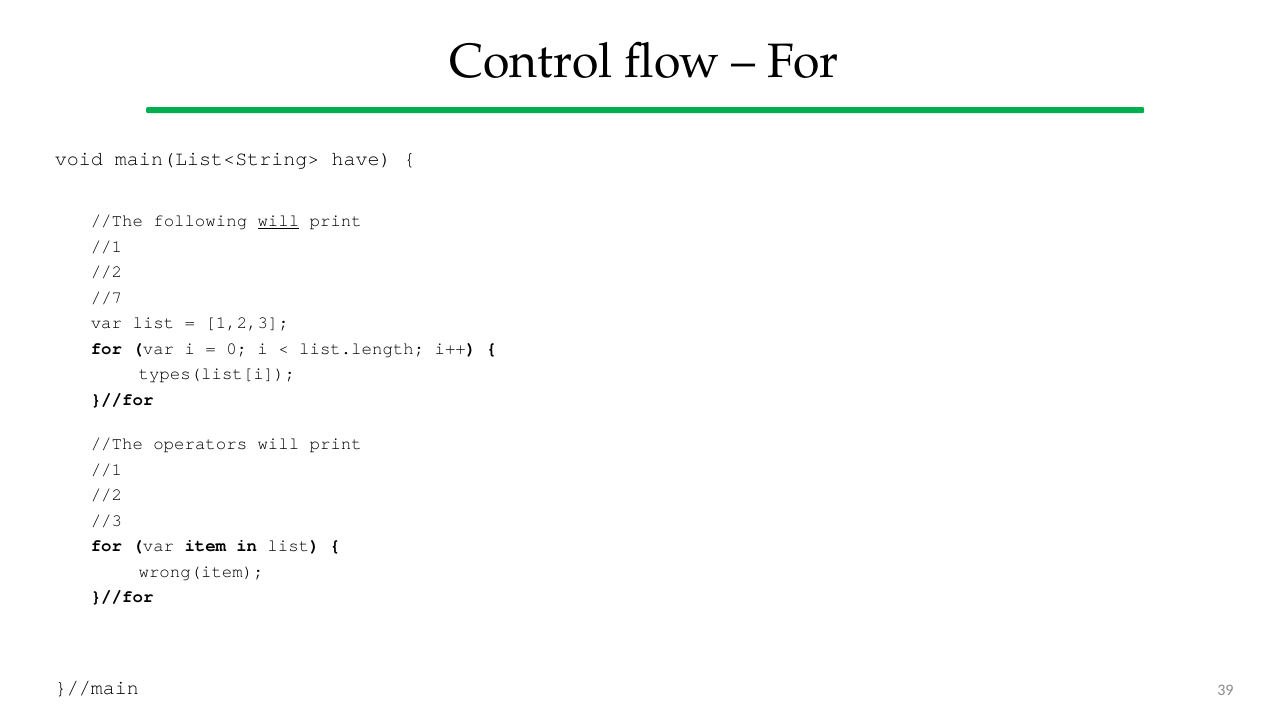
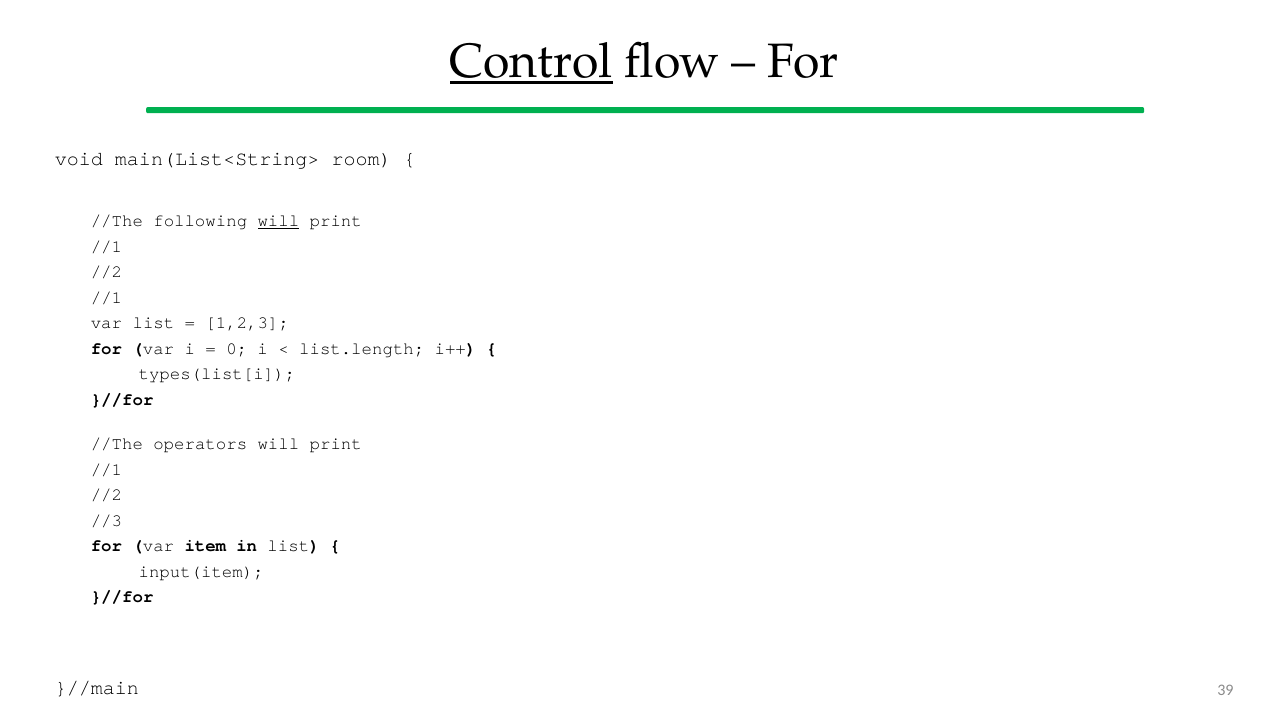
Control underline: none -> present
have: have -> room
//7 at (107, 298): //7 -> //1
wrong(item: wrong(item -> input(item
